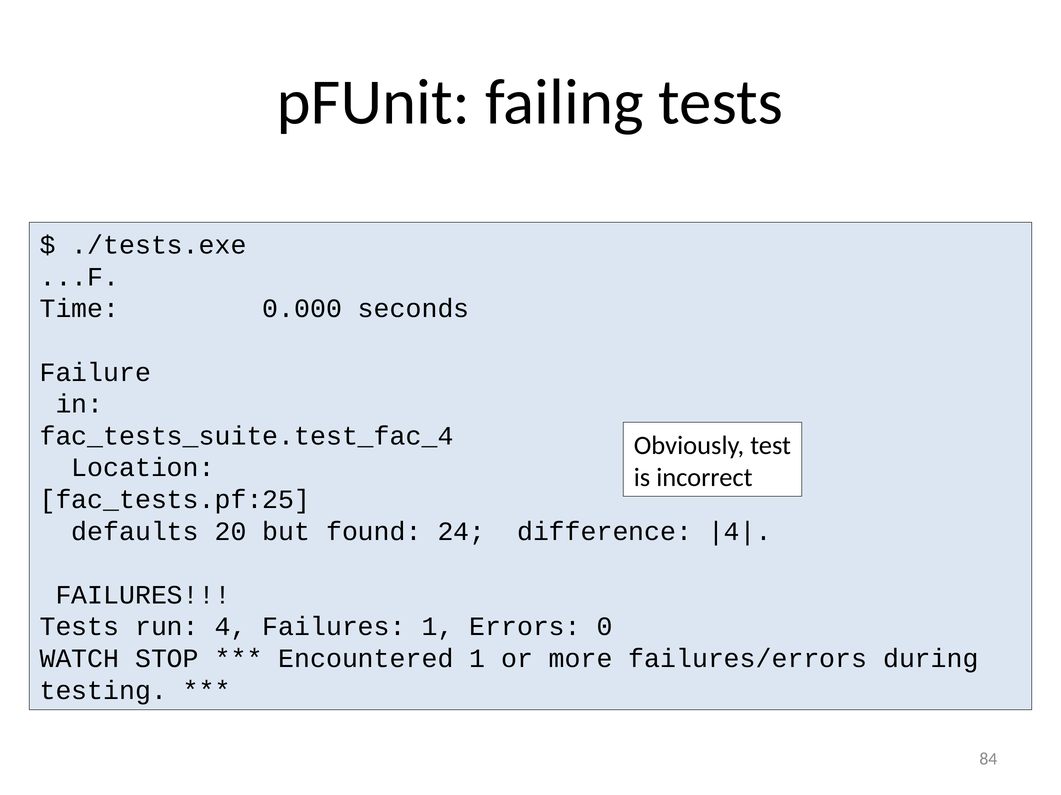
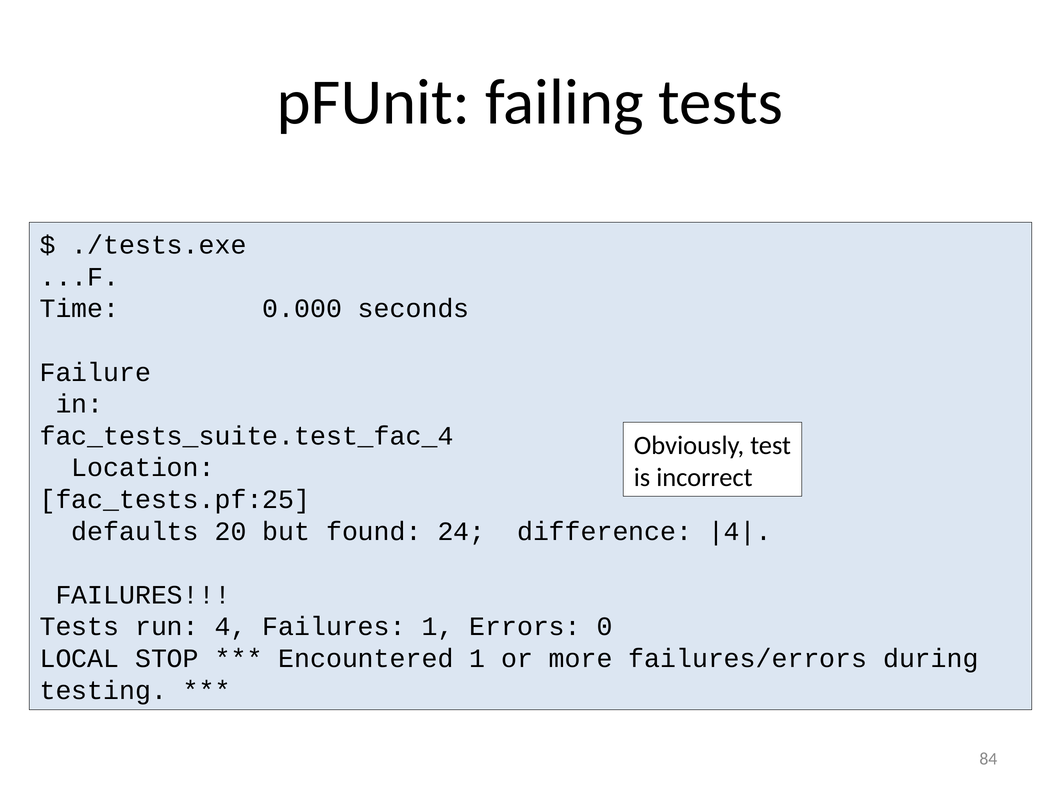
WATCH: WATCH -> LOCAL
